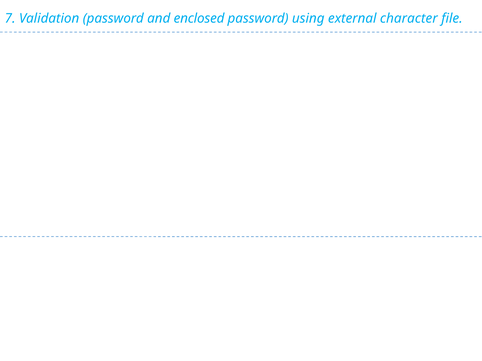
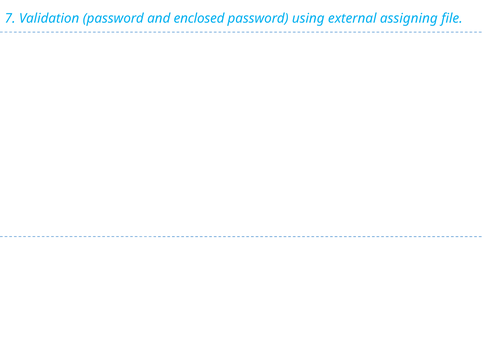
character: character -> assigning
